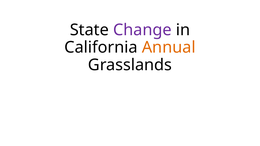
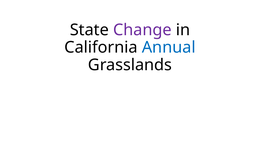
Annual colour: orange -> blue
